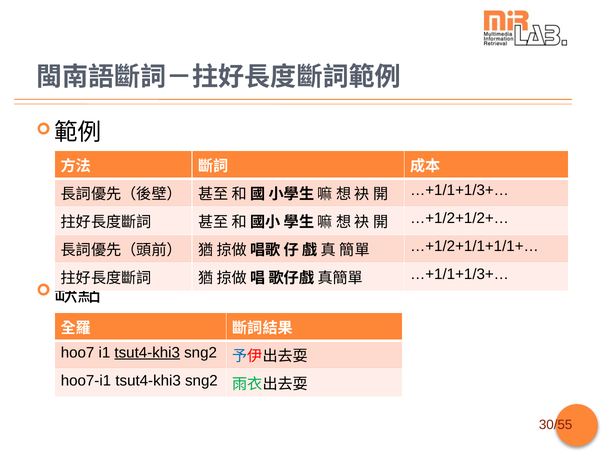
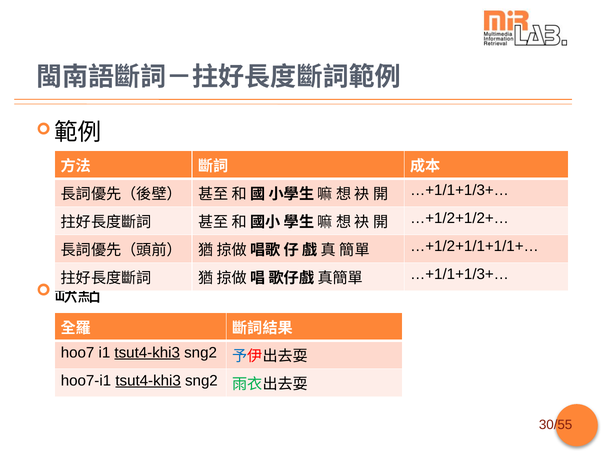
tsut4-khi3 at (148, 380) underline: none -> present
